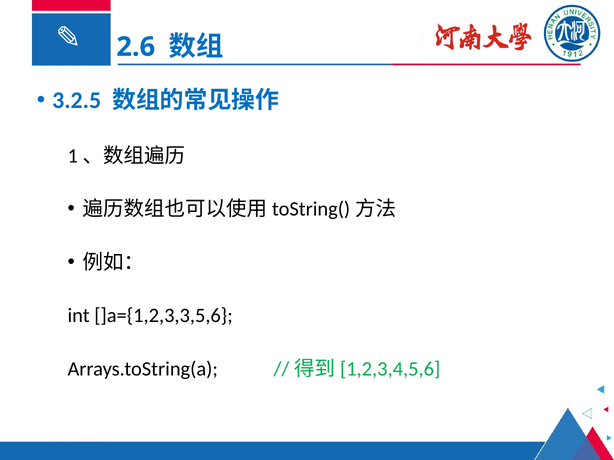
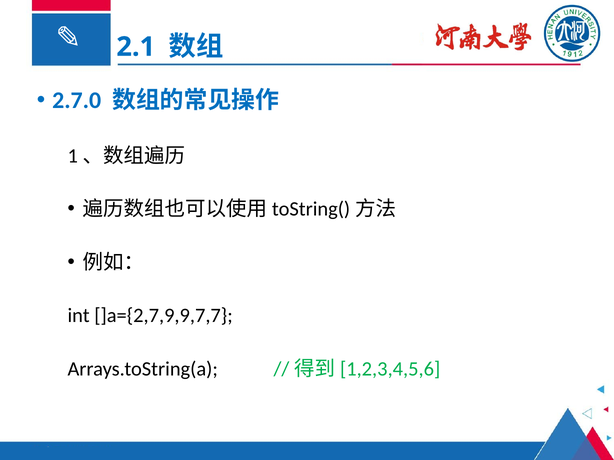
2.6: 2.6 -> 2.1
3.2.5: 3.2.5 -> 2.7.0
]a={1,2,3,3,5,6: ]a={1,2,3,3,5,6 -> ]a={2,7,9,9,7,7
